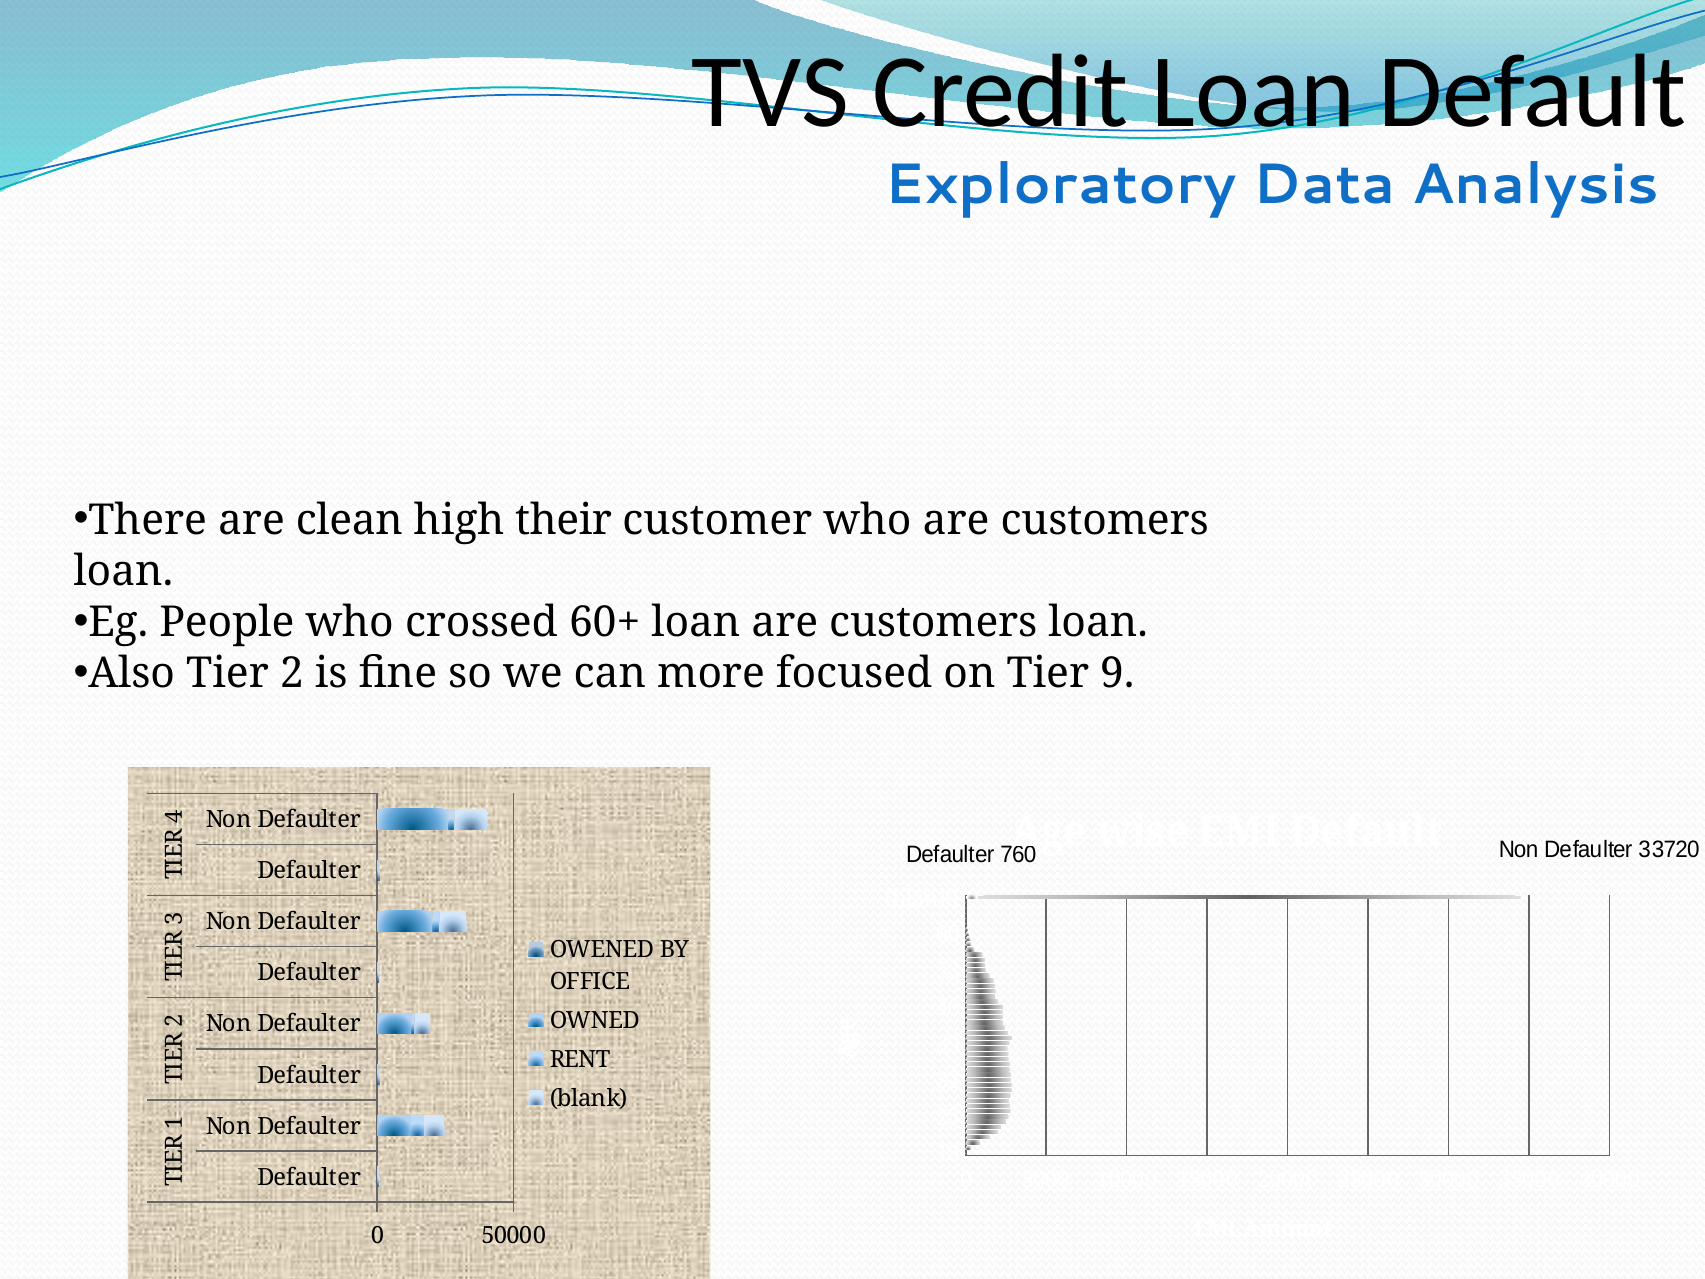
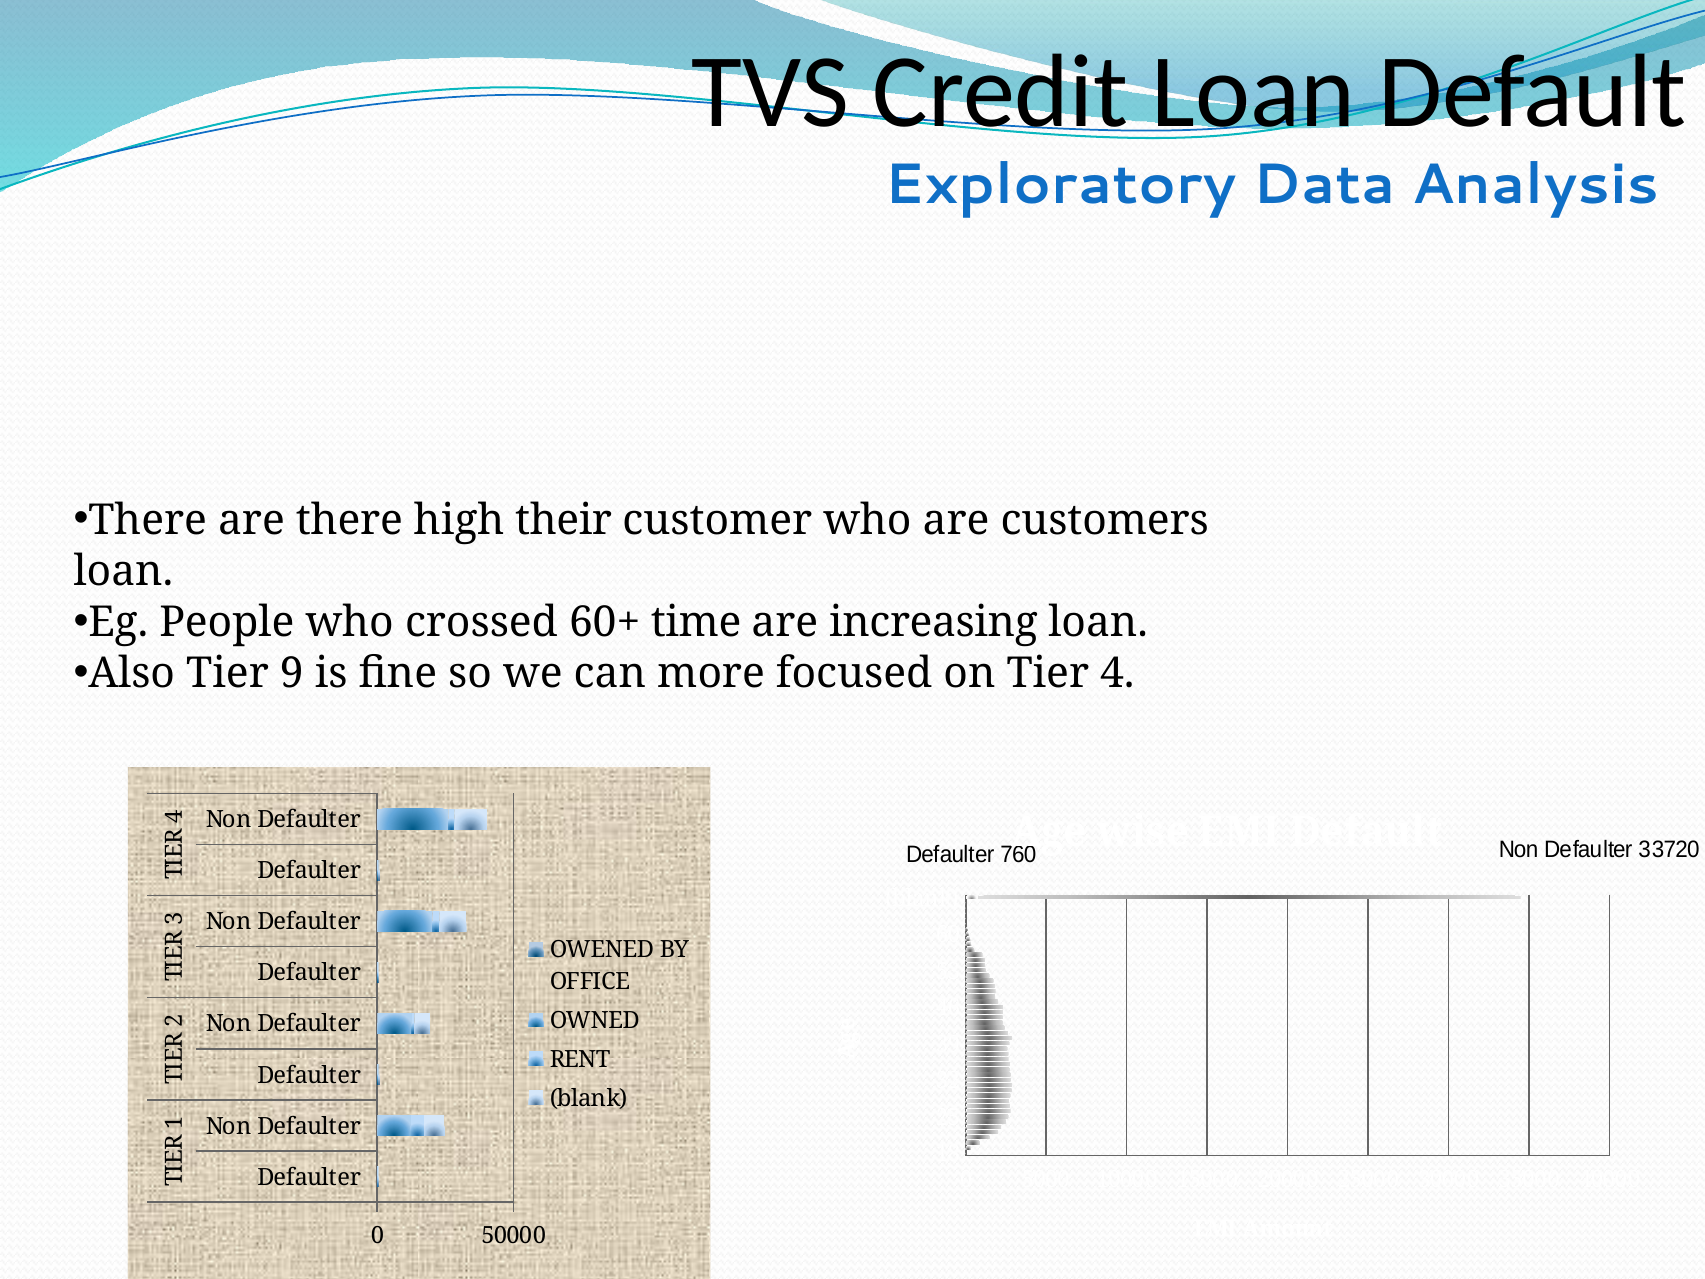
are clean: clean -> there
60+ loan: loan -> time
customers at (933, 622): customers -> increasing
Tier 2: 2 -> 9
Tier 9: 9 -> 4
